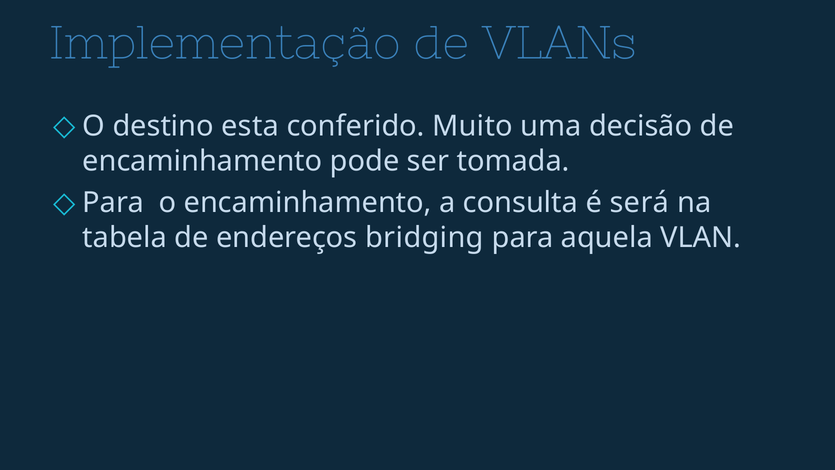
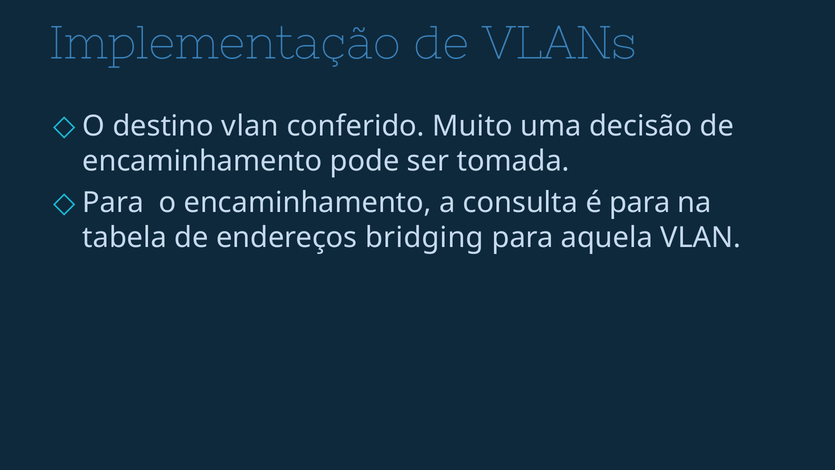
destino esta: esta -> vlan
é será: será -> para
